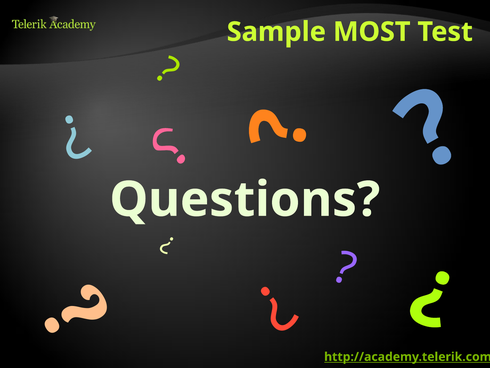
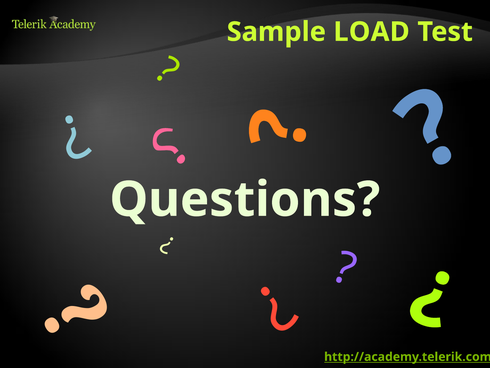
MOST: MOST -> LOAD
